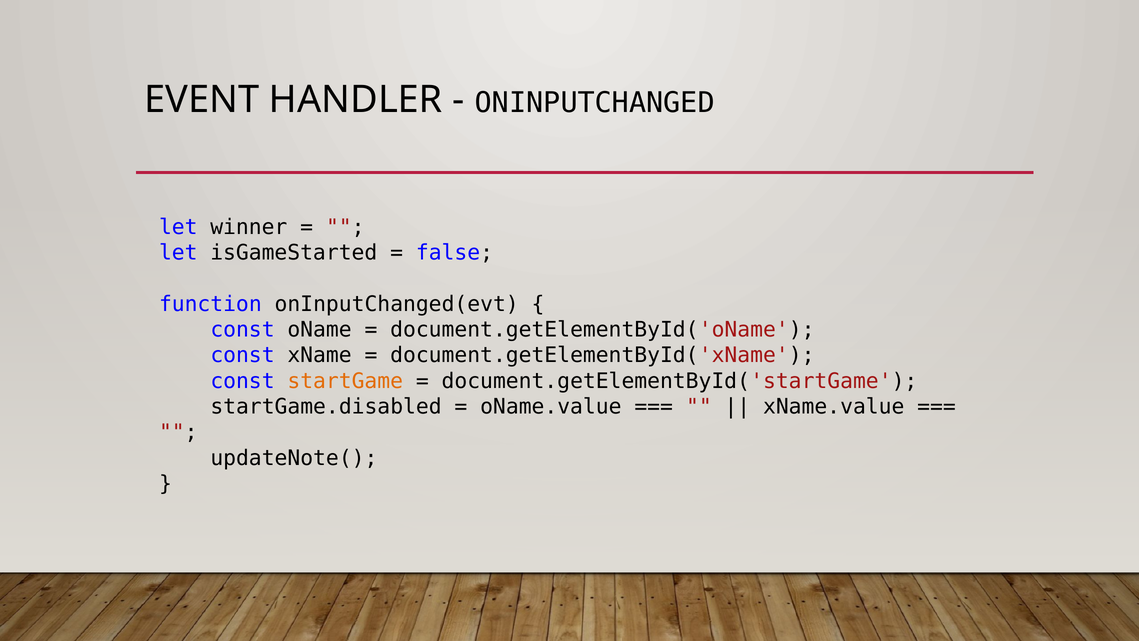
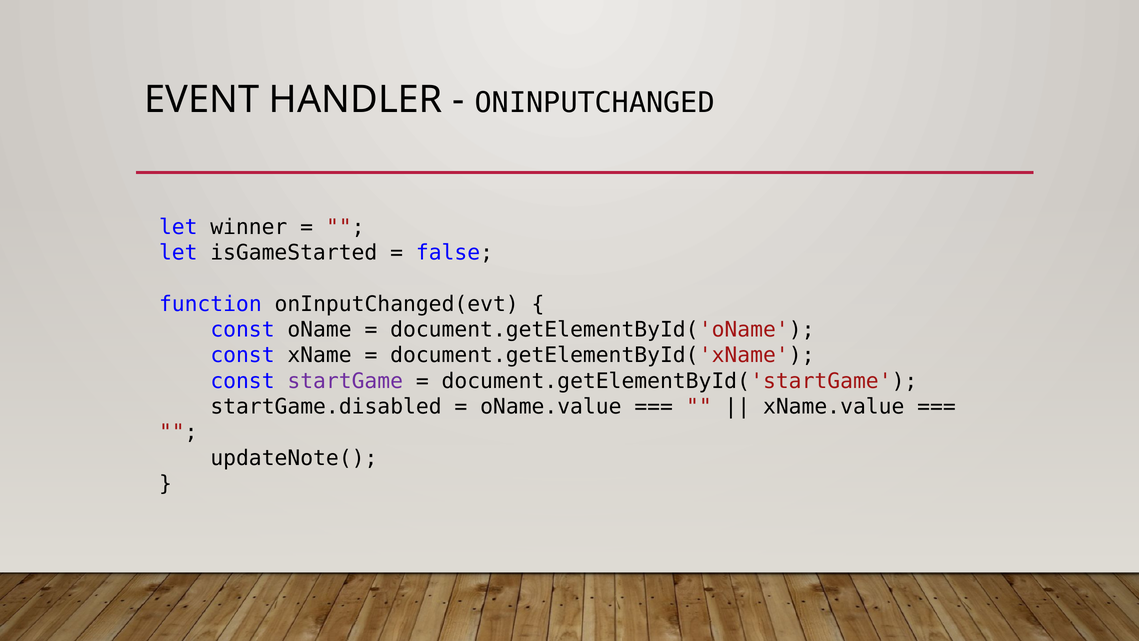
startGame colour: orange -> purple
